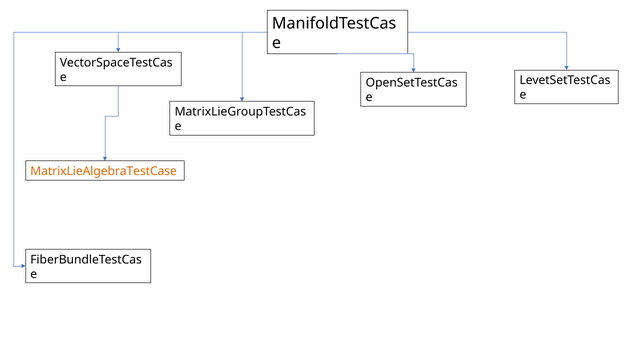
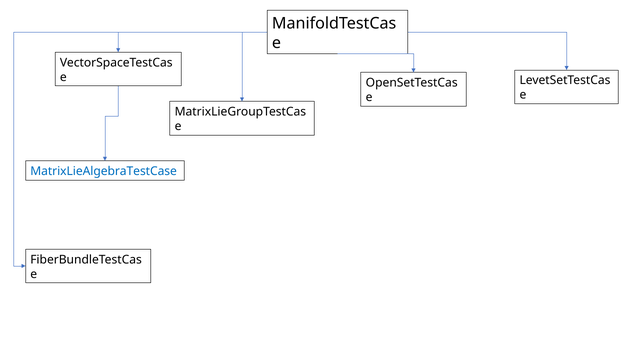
MatrixLieAlgebraTestCase colour: orange -> blue
